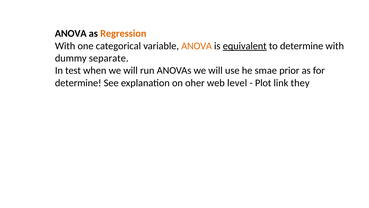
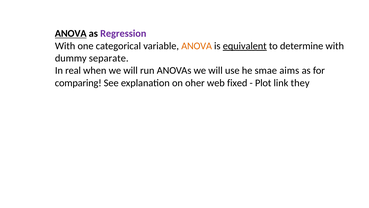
ANOVA at (71, 34) underline: none -> present
Regression colour: orange -> purple
test: test -> real
prior: prior -> aims
determine at (78, 83): determine -> comparing
level: level -> fixed
